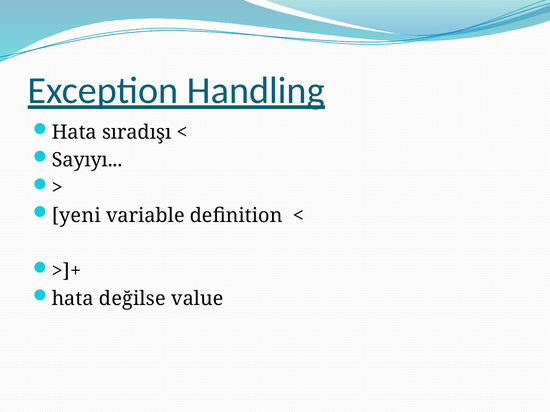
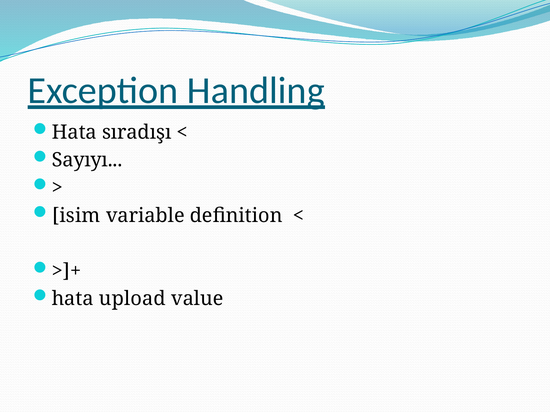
yeni: yeni -> isim
değilse: değilse -> upload
